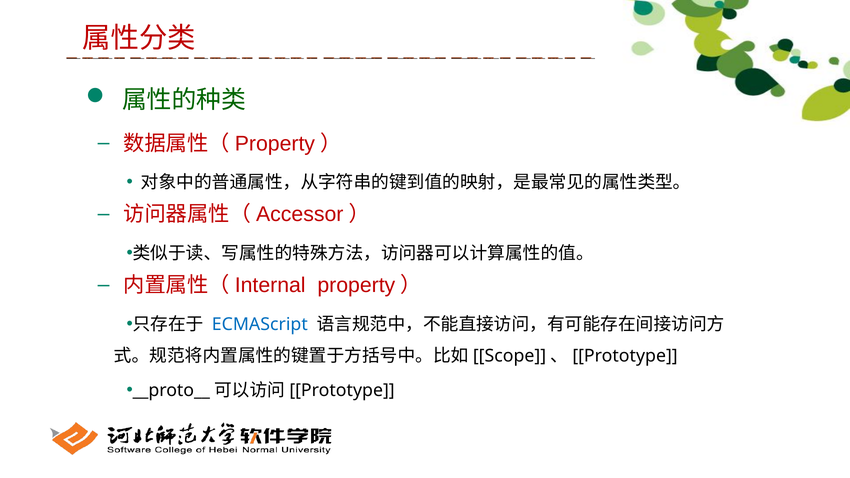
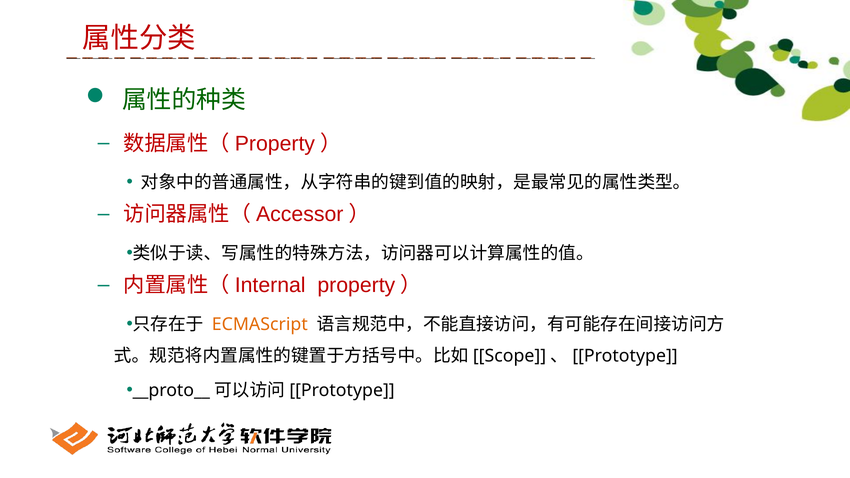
ECMAScript colour: blue -> orange
